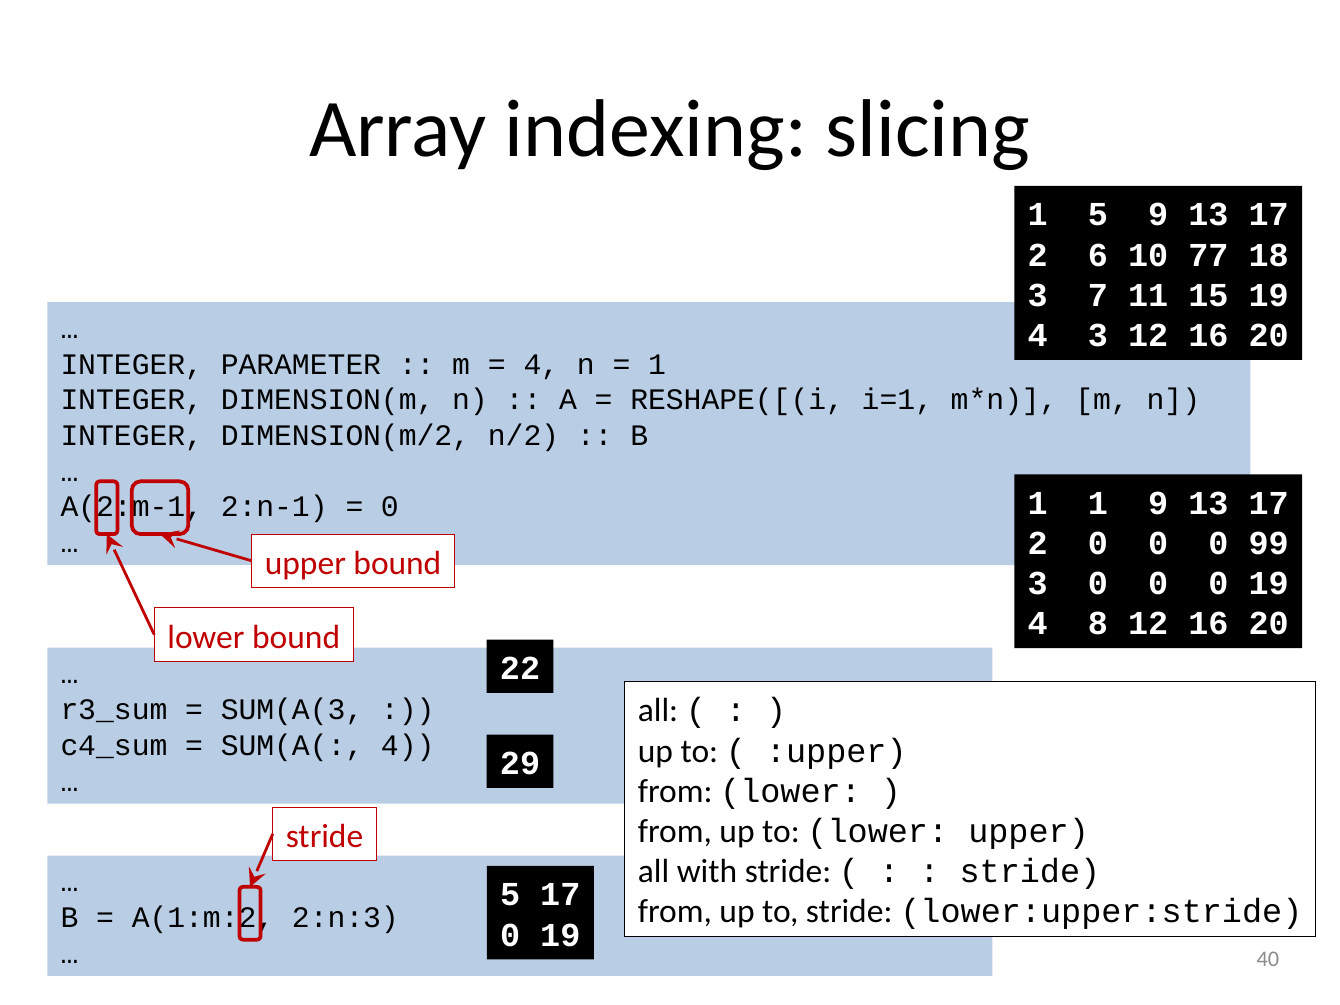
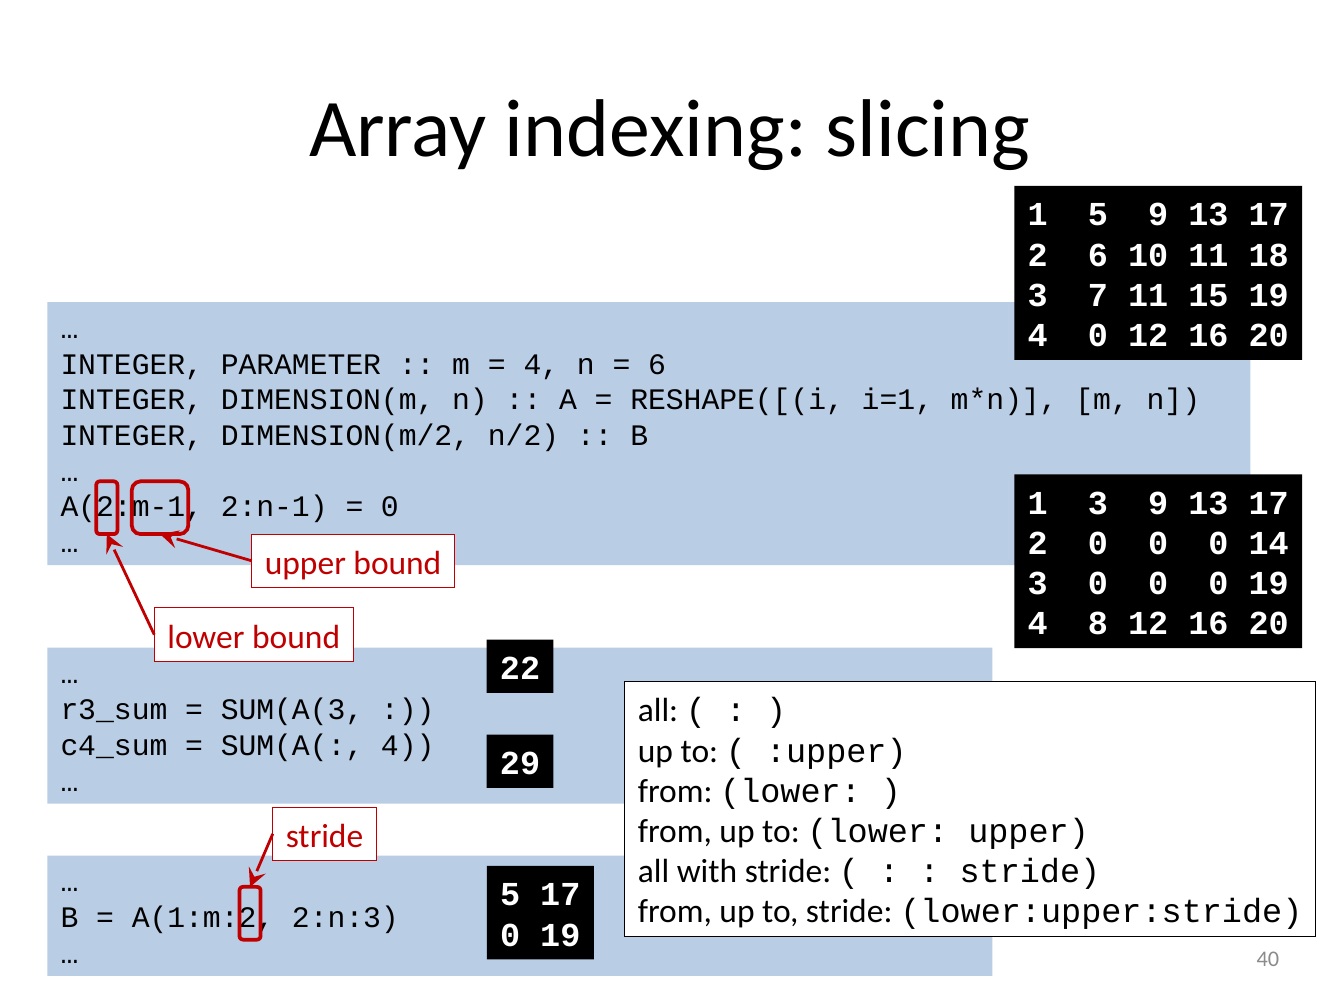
10 77: 77 -> 11
4 3: 3 -> 0
1 at (657, 364): 1 -> 6
1 1: 1 -> 3
99: 99 -> 14
